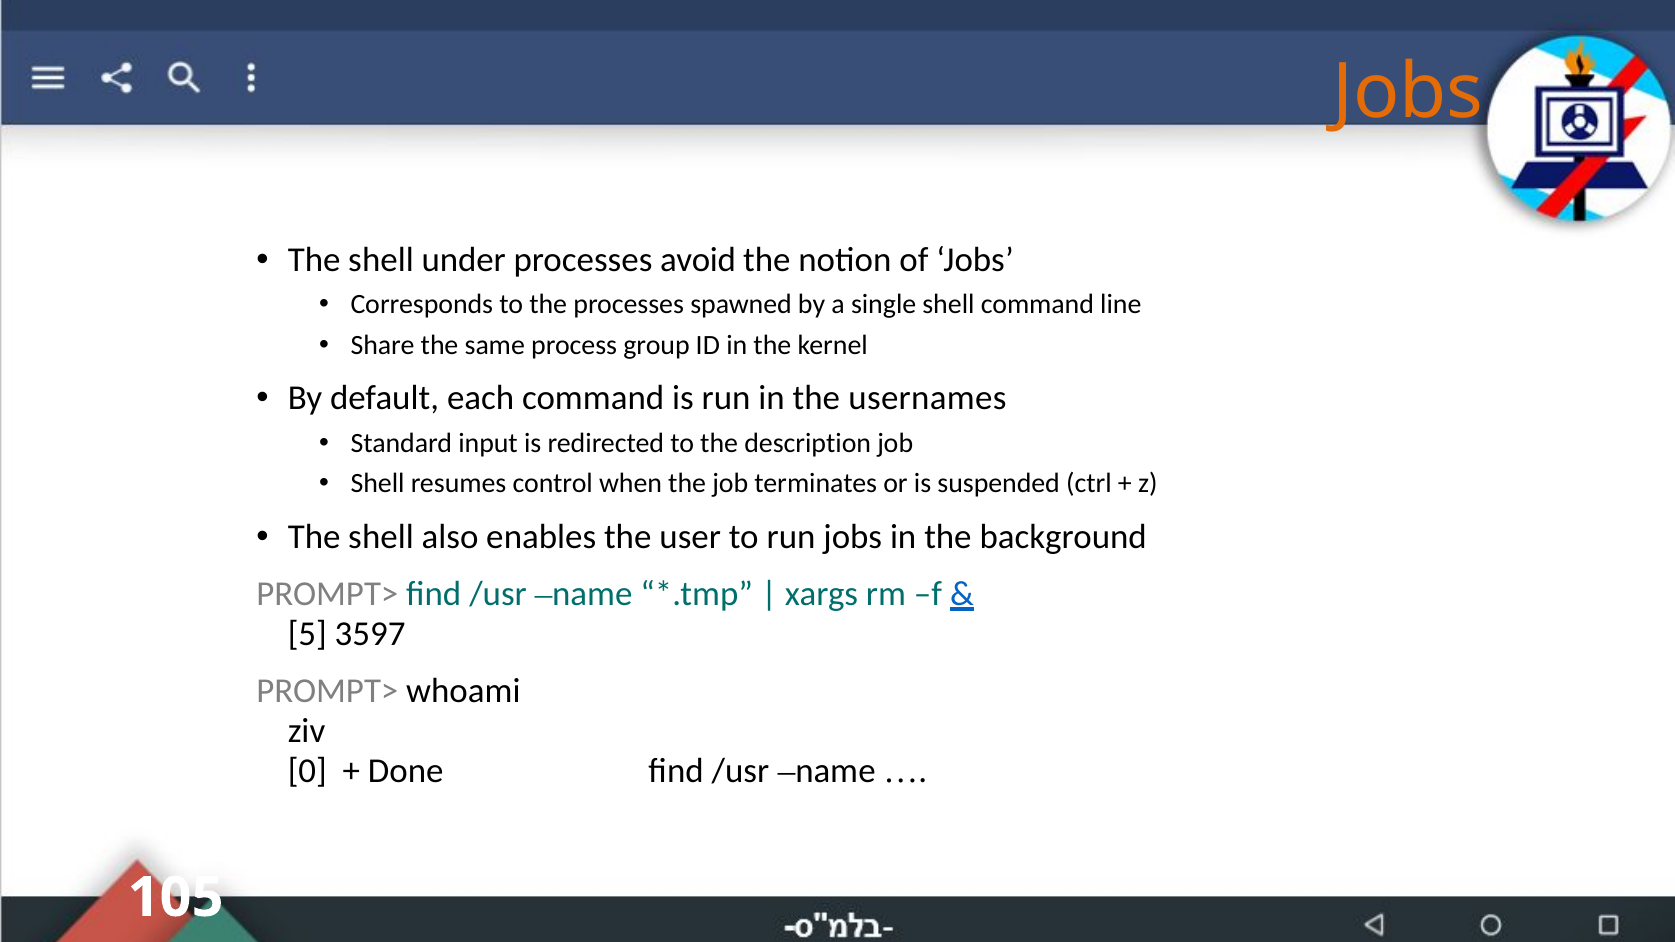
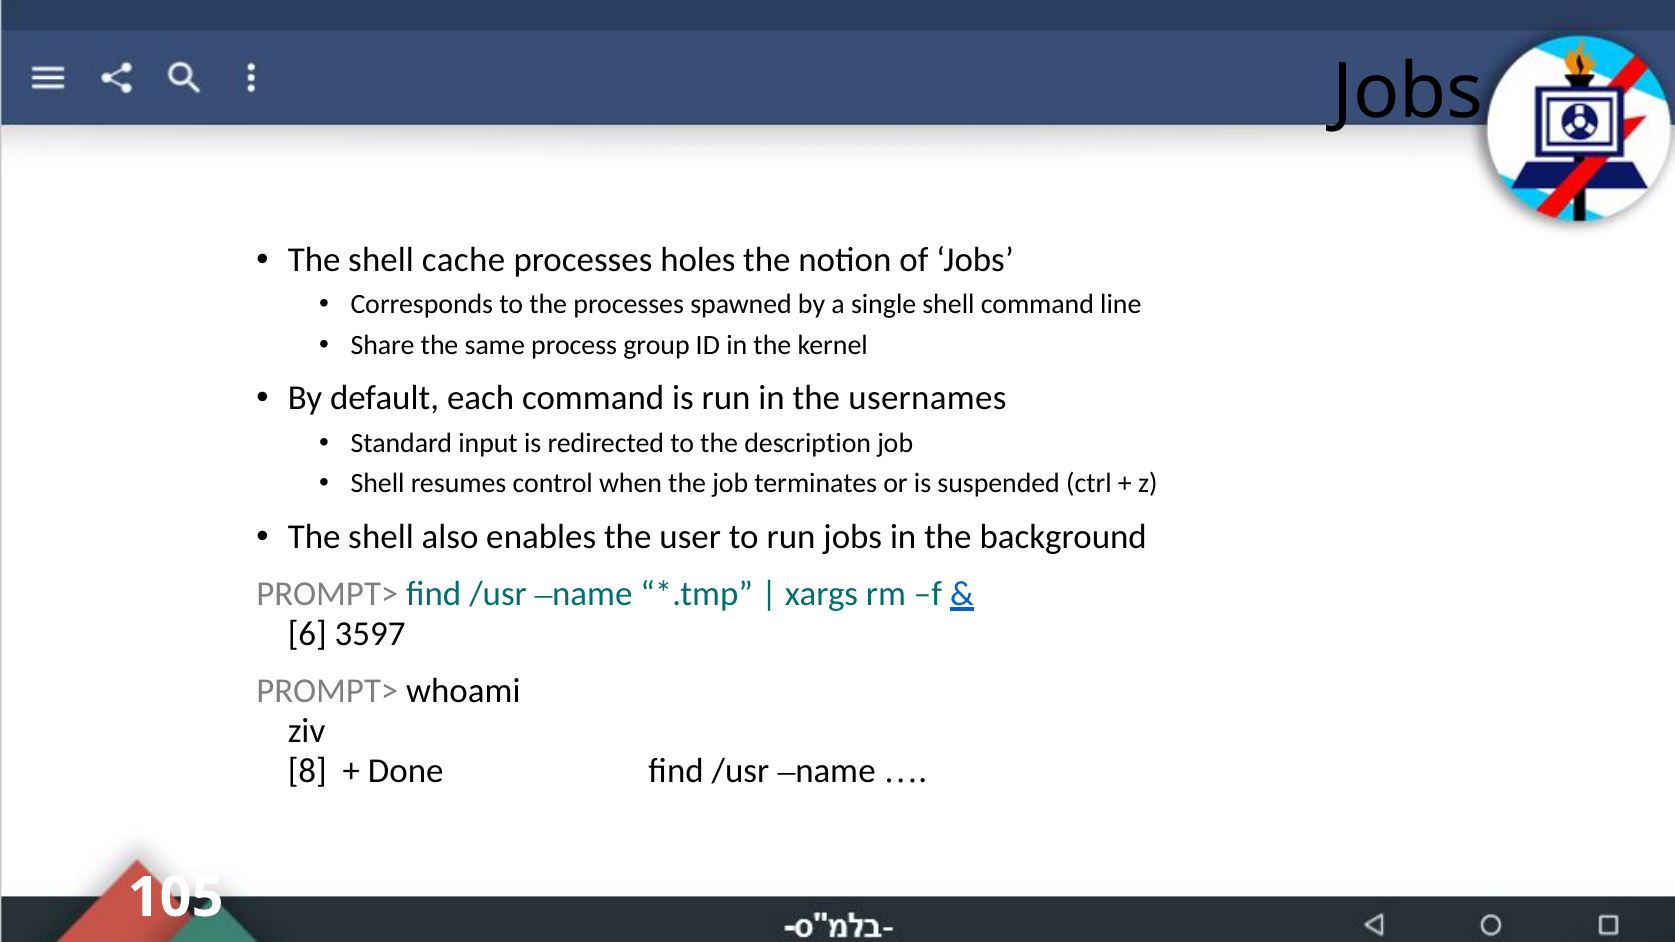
Jobs at (1408, 92) colour: orange -> black
under: under -> cache
avoid: avoid -> holes
5: 5 -> 6
0: 0 -> 8
